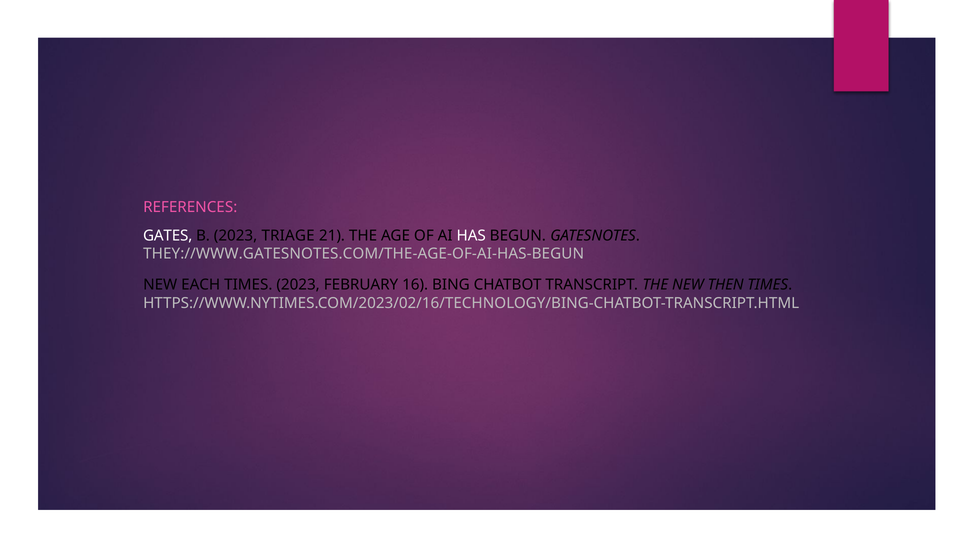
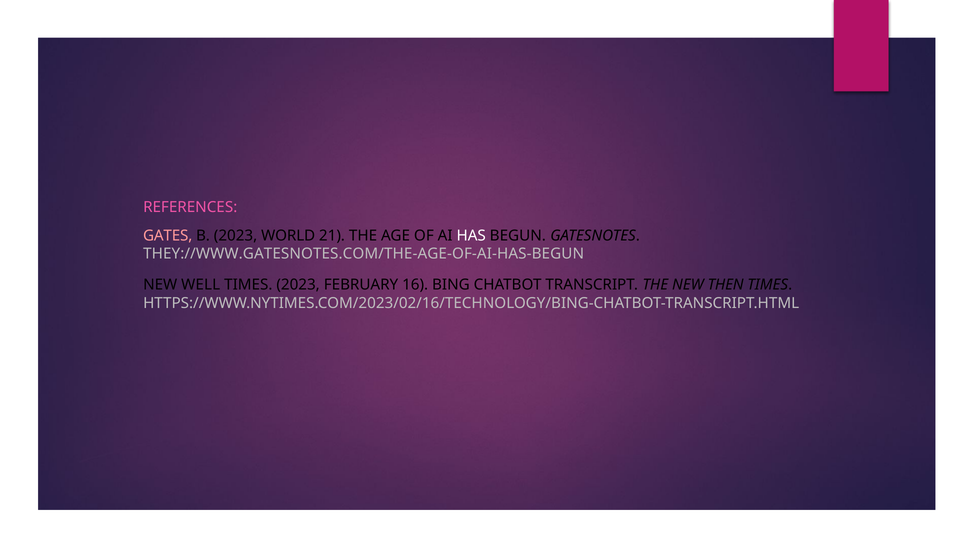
GATES colour: white -> pink
TRIAGE: TRIAGE -> WORLD
EACH: EACH -> WELL
